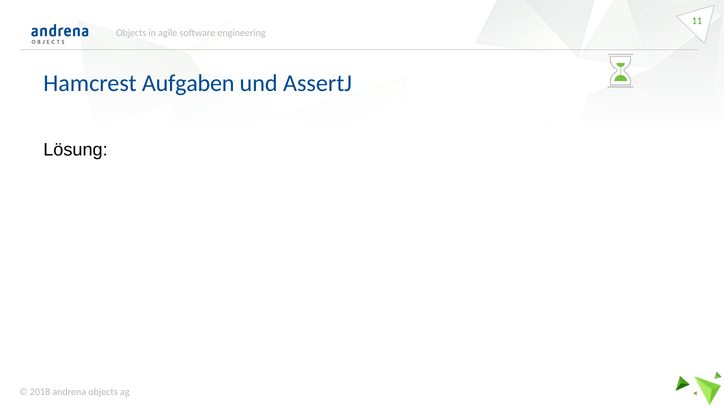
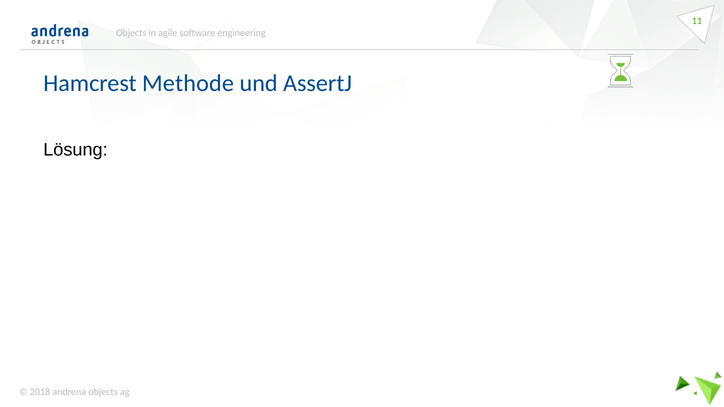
Aufgaben: Aufgaben -> Methode
